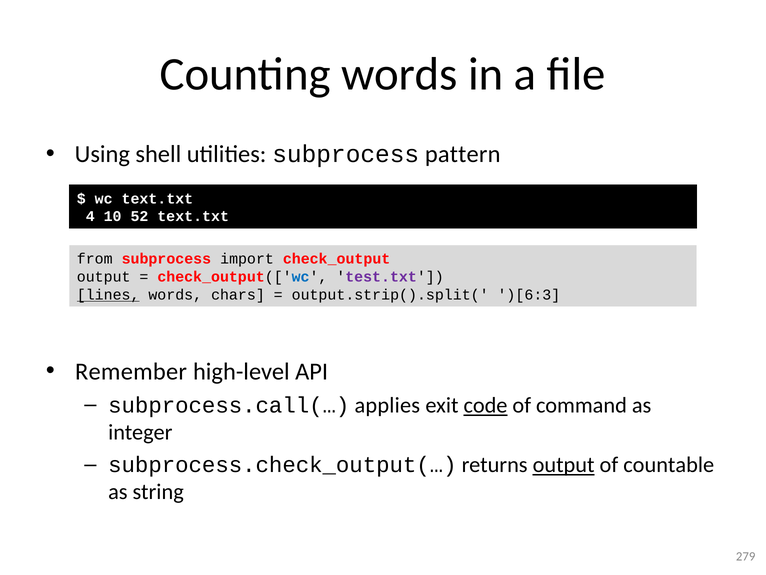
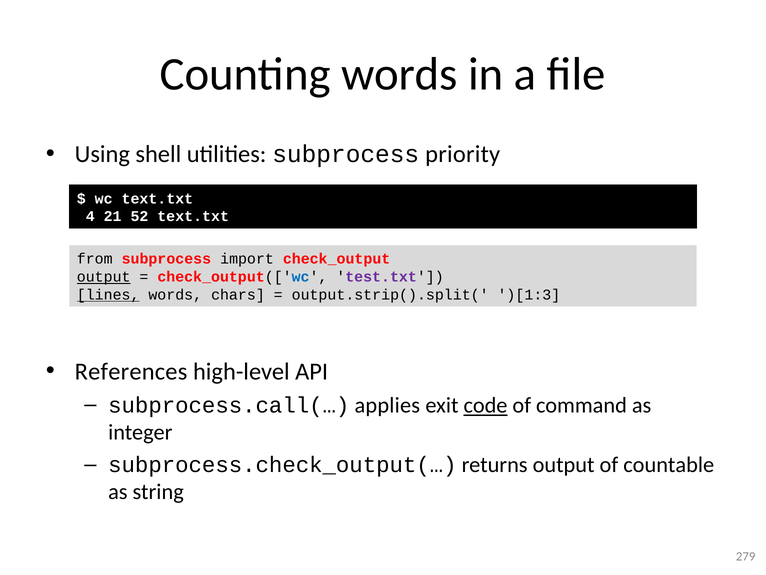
pattern: pattern -> priority
10: 10 -> 21
output at (104, 277) underline: none -> present
)[6:3: )[6:3 -> )[1:3
Remember: Remember -> References
output at (564, 465) underline: present -> none
